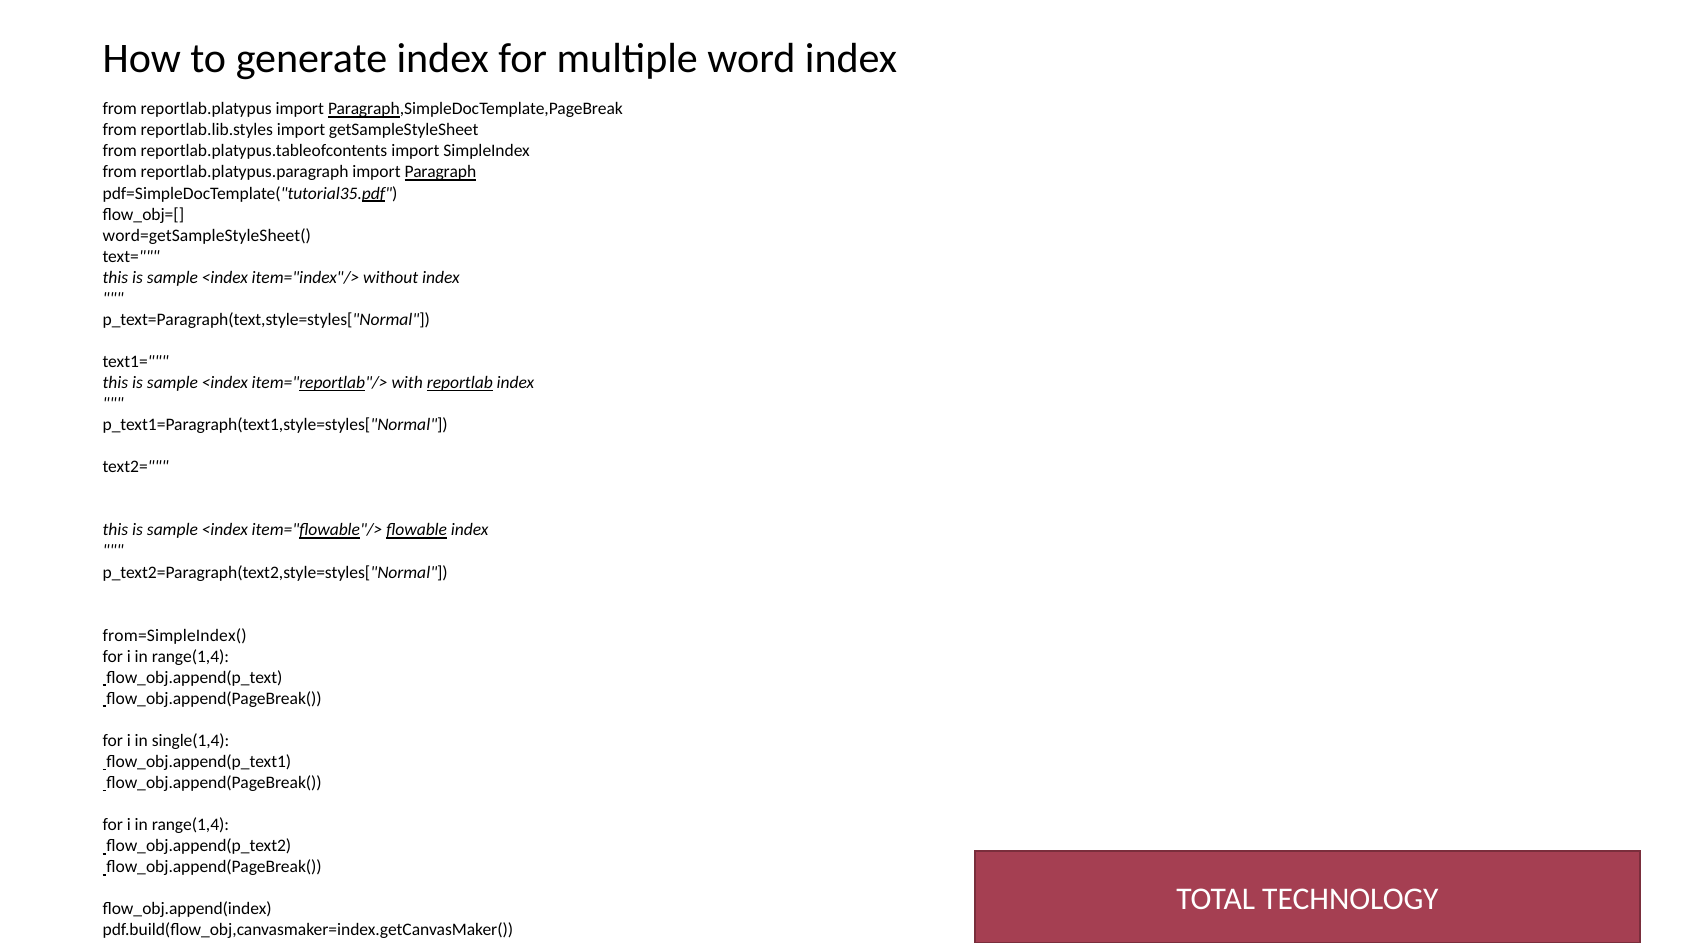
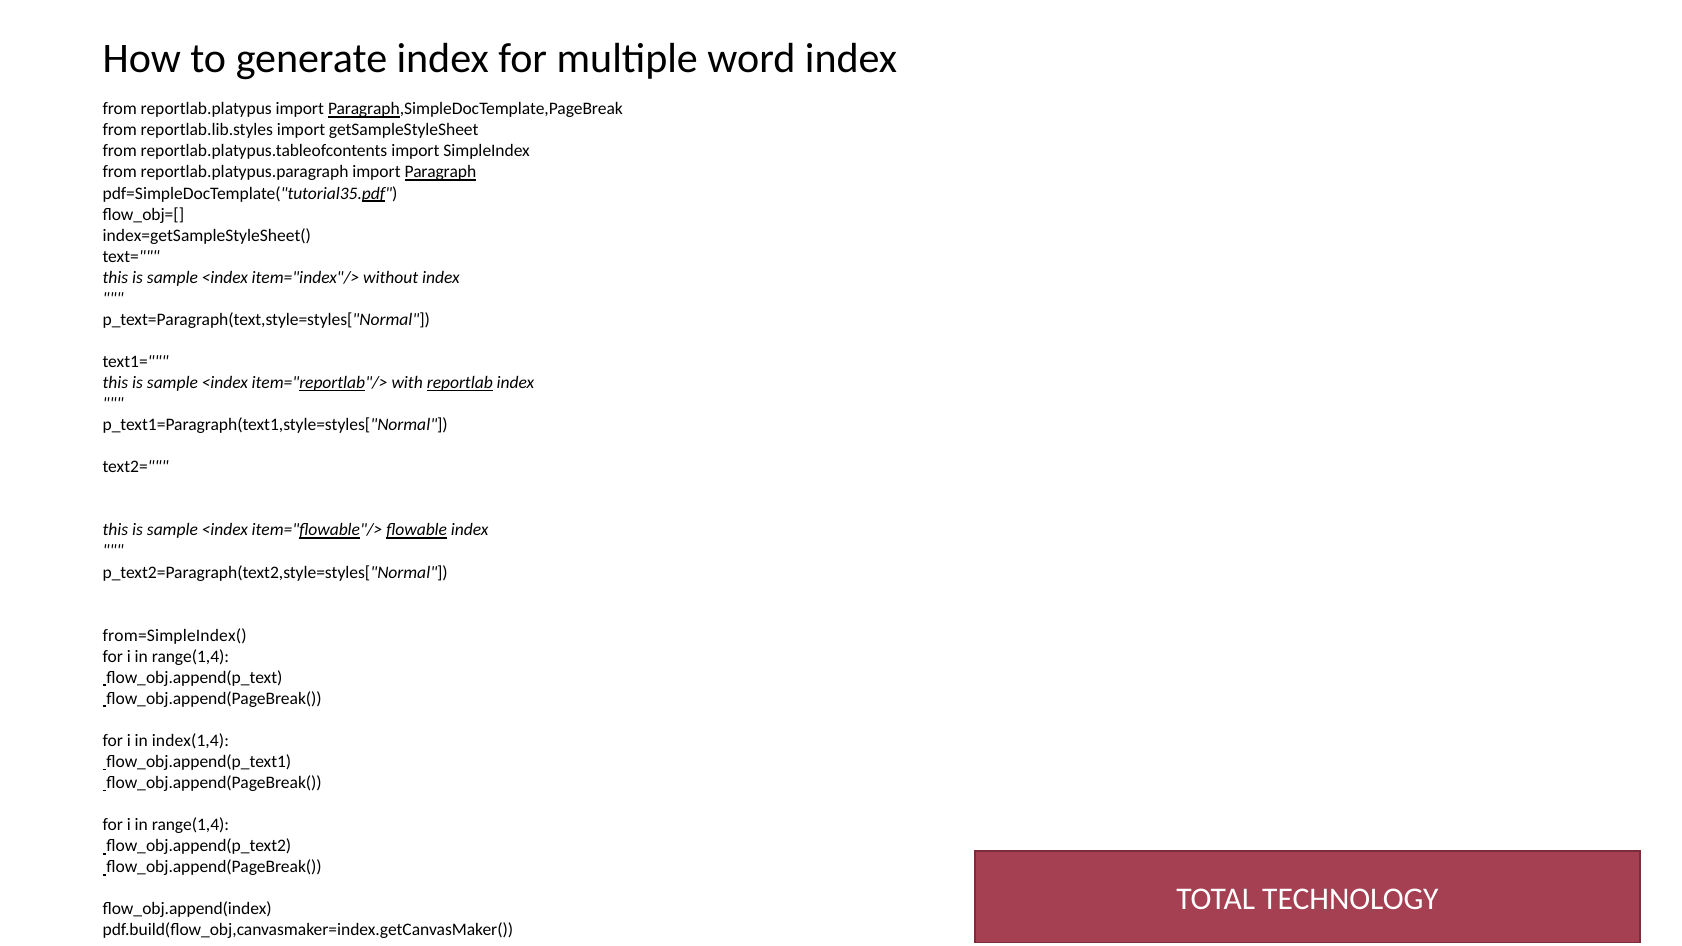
word=getSampleStyleSheet(: word=getSampleStyleSheet( -> index=getSampleStyleSheet(
single(1,4: single(1,4 -> index(1,4
